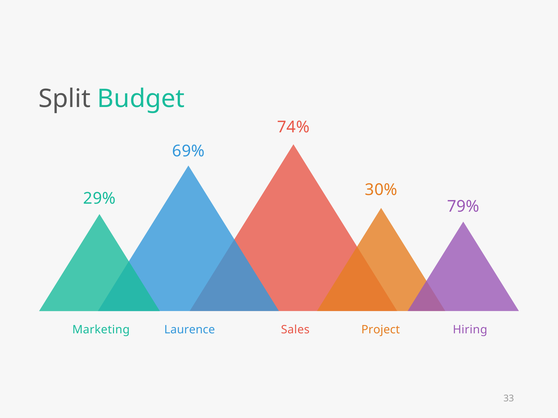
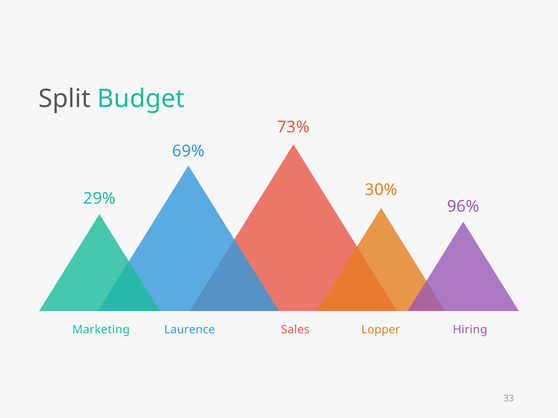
74%: 74% -> 73%
79%: 79% -> 96%
Project: Project -> Lopper
